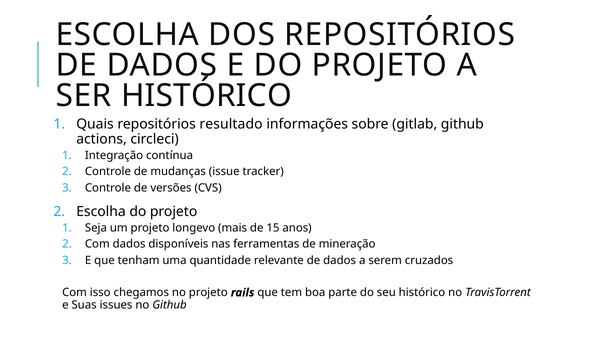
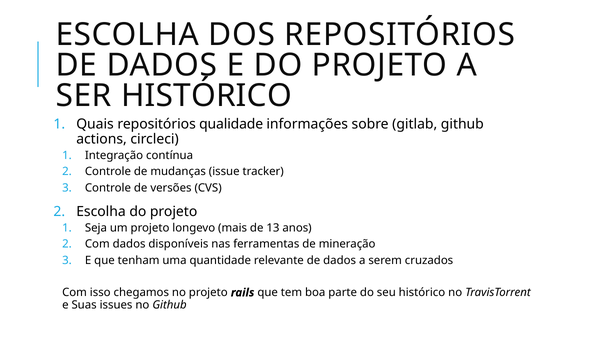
resultado: resultado -> qualidade
15: 15 -> 13
